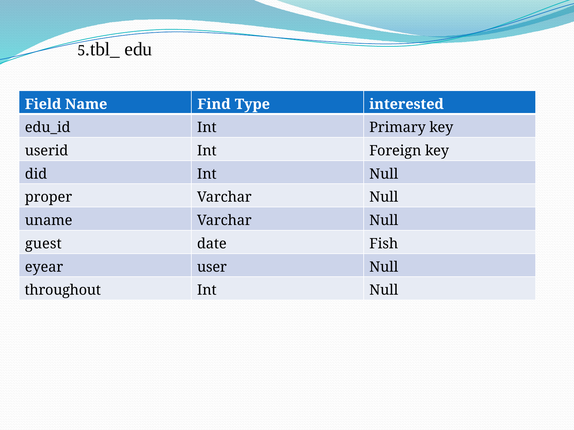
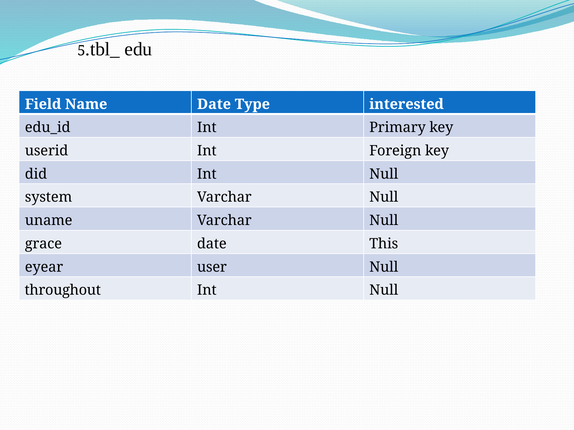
Name Find: Find -> Date
proper: proper -> system
guest: guest -> grace
Fish: Fish -> This
